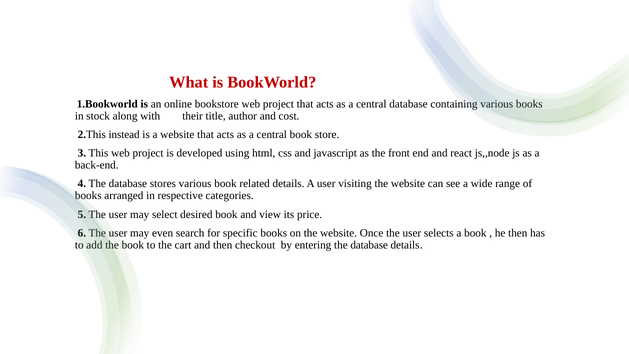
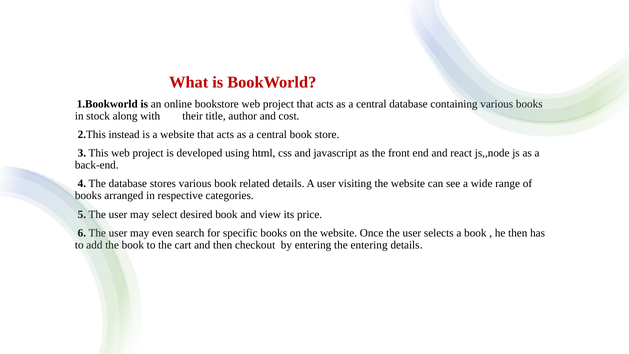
entering the database: database -> entering
